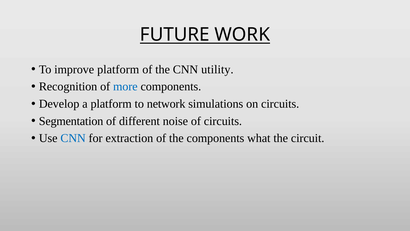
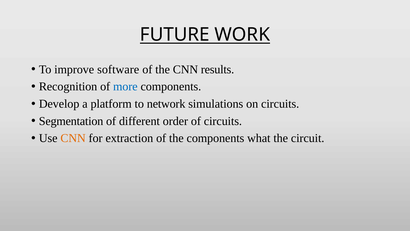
improve platform: platform -> software
utility: utility -> results
noise: noise -> order
CNN at (73, 138) colour: blue -> orange
